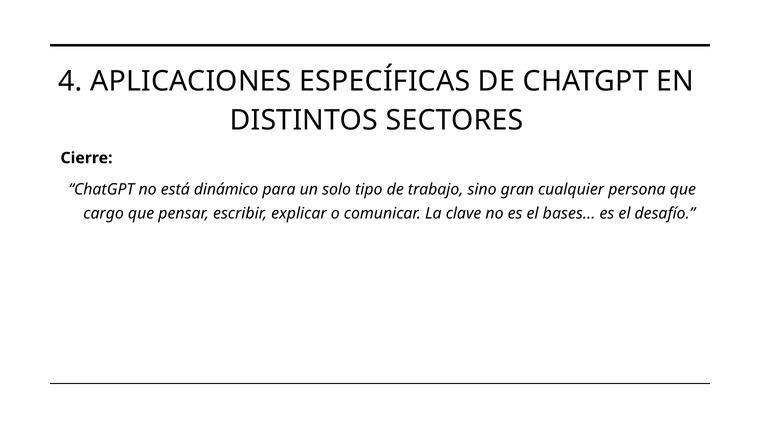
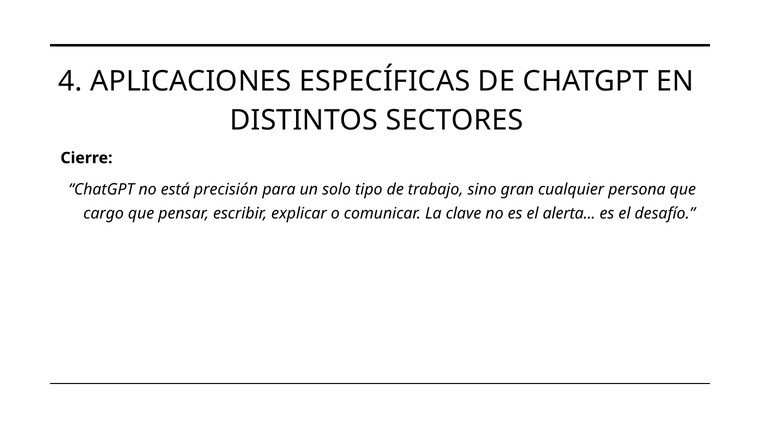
dinámico: dinámico -> precisión
bases: bases -> alerta
